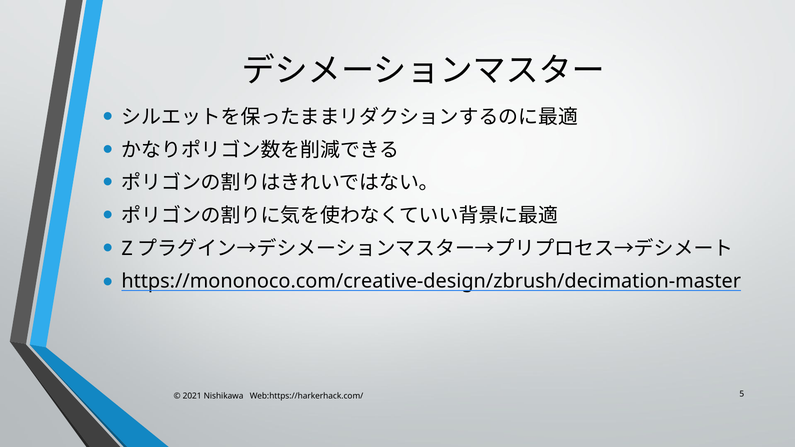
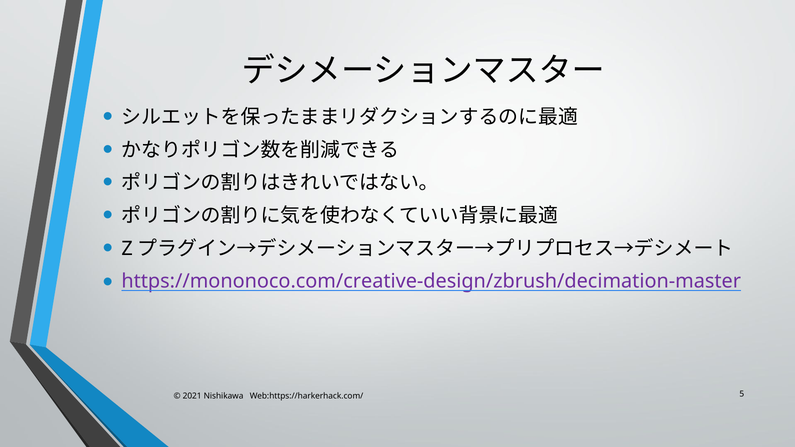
https://mononoco.com/creative-design/zbrush/decimation-master colour: black -> purple
